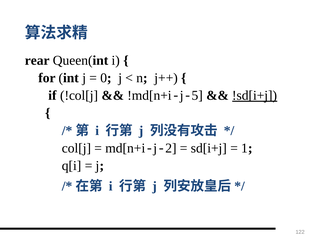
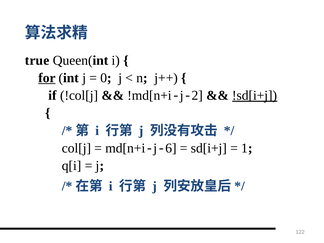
rear: rear -> true
for underline: none -> present
5: 5 -> 2
2: 2 -> 6
